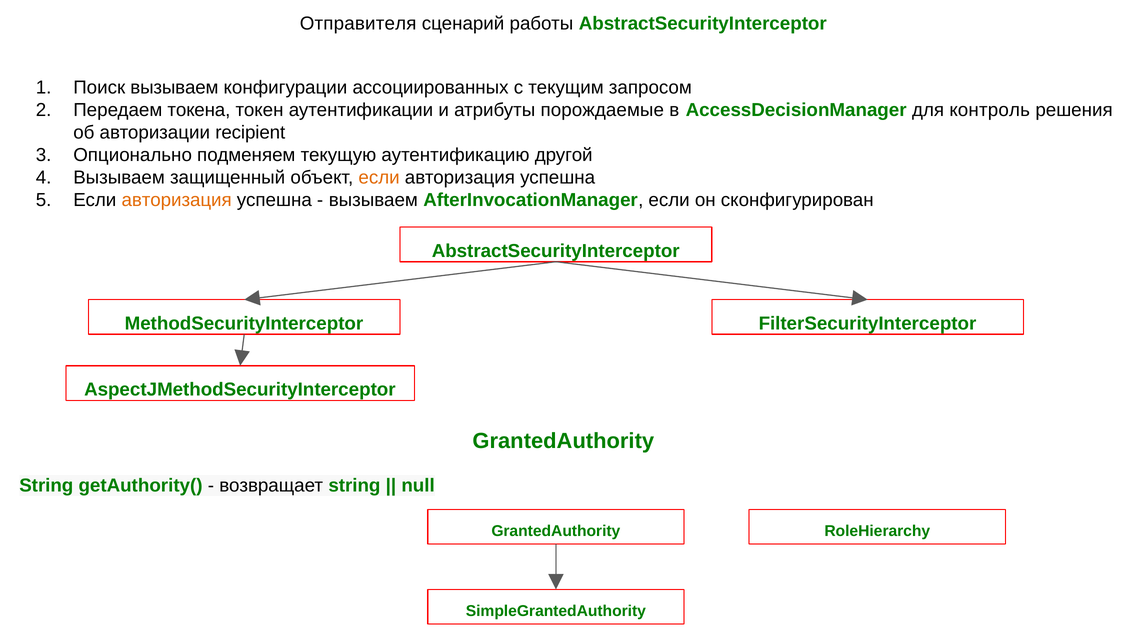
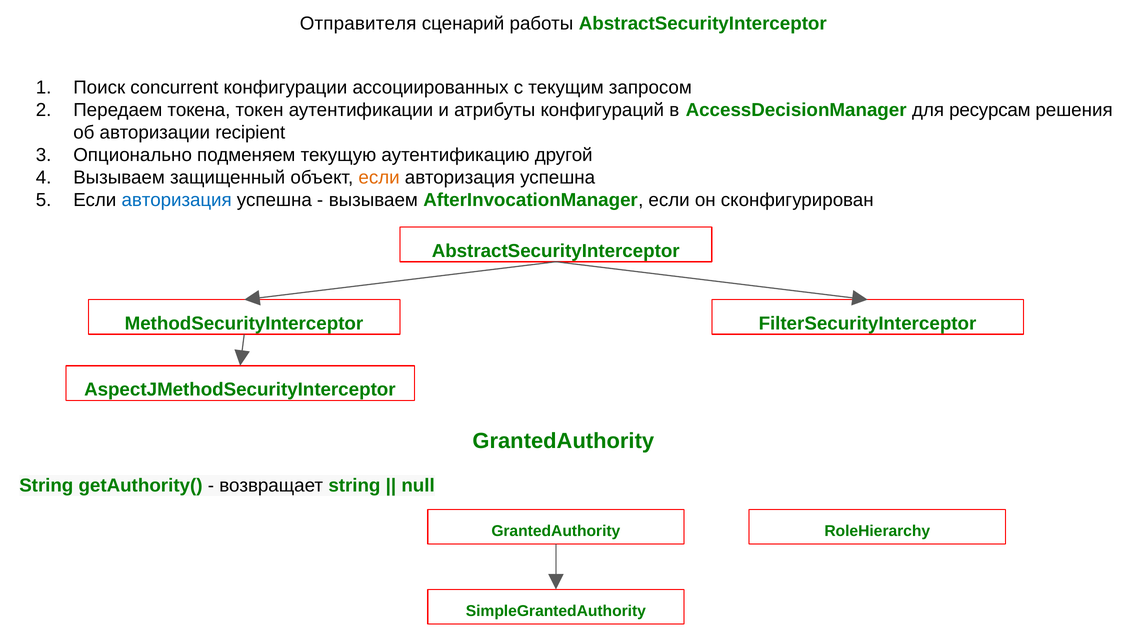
Поиск вызываем: вызываем -> concurrent
порождаемые: порождаемые -> конфигураций
контроль: контроль -> ресурсам
авторизация at (177, 200) colour: orange -> blue
